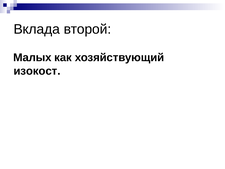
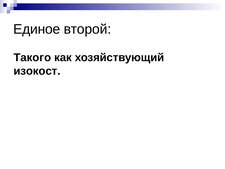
Вклада: Вклада -> Единое
Малых: Малых -> Такого
